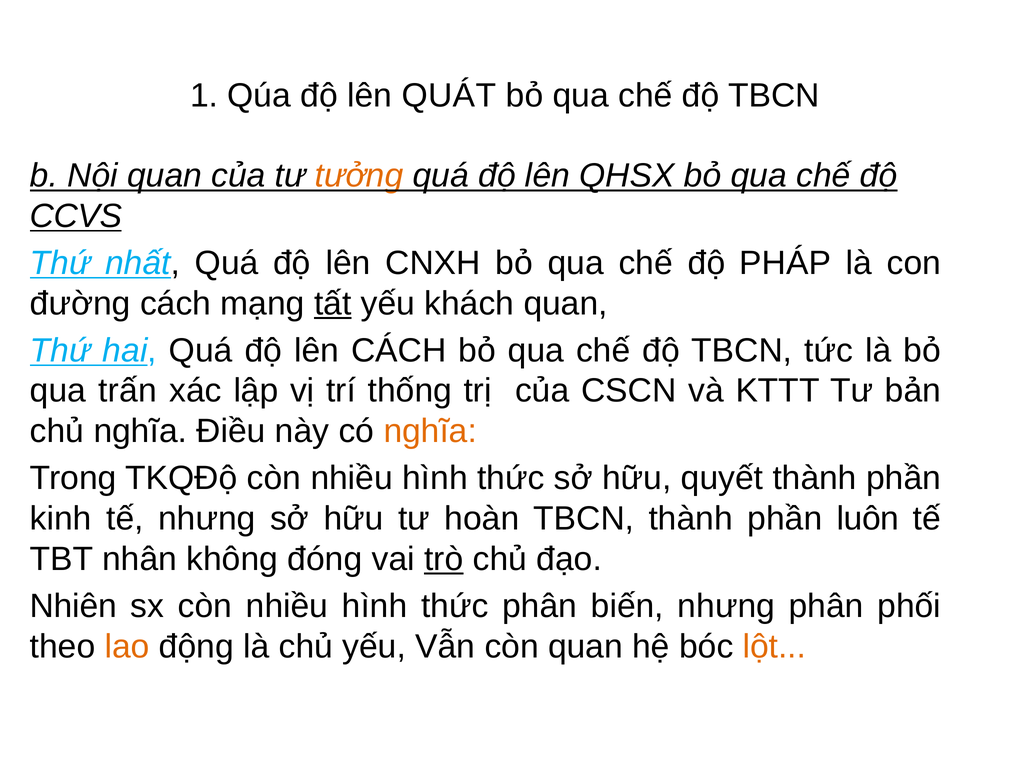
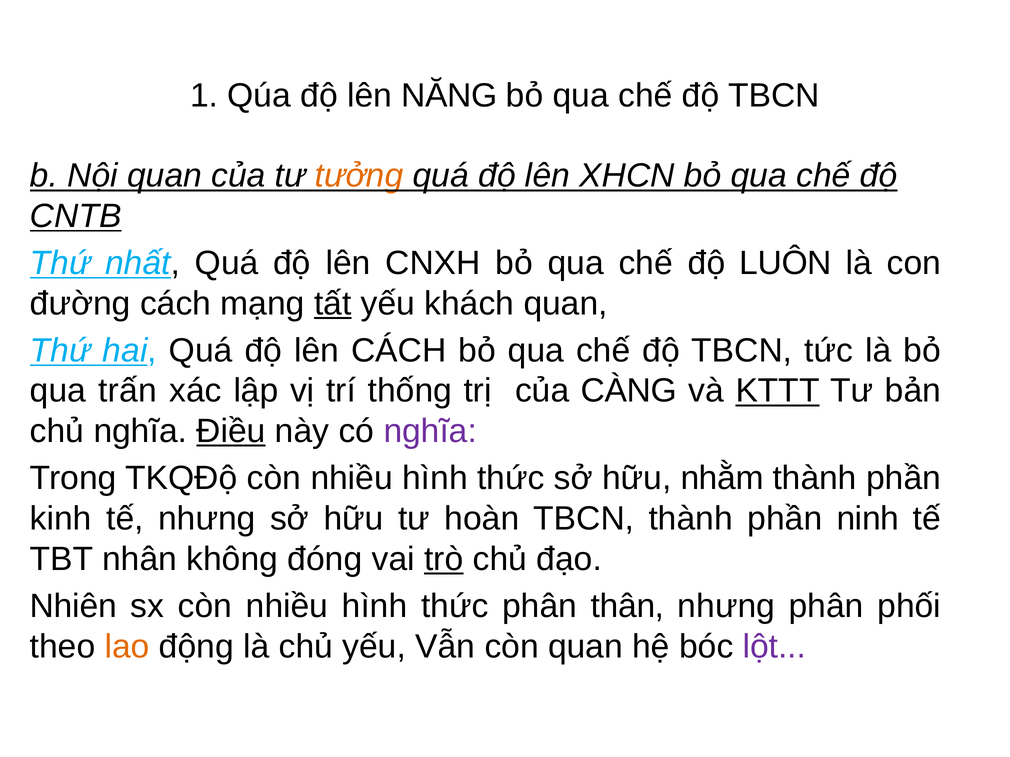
QUÁT: QUÁT -> NĂNG
QHSX: QHSX -> XHCN
CCVS: CCVS -> CNTB
PHÁP: PHÁP -> LUÔN
CSCN: CSCN -> CÀNG
KTTT underline: none -> present
Điều underline: none -> present
nghĩa at (430, 432) colour: orange -> purple
quyết: quyết -> nhằm
luôn: luôn -> ninh
biến: biến -> thân
lột colour: orange -> purple
